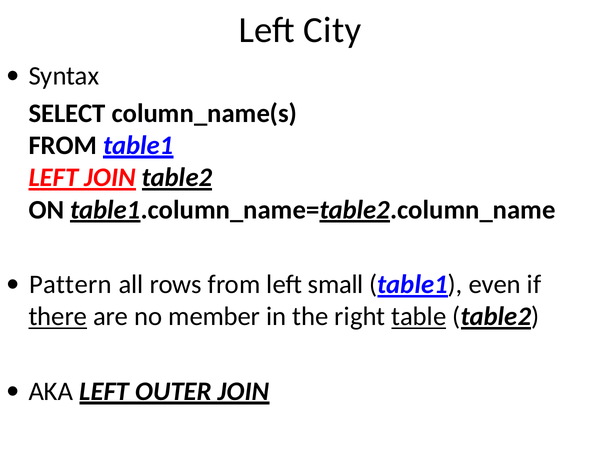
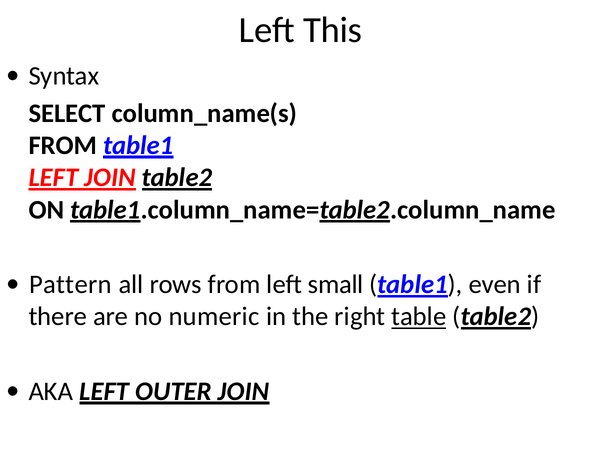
City: City -> This
there underline: present -> none
member: member -> numeric
